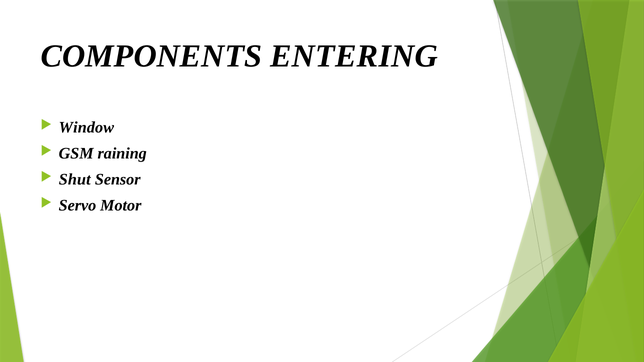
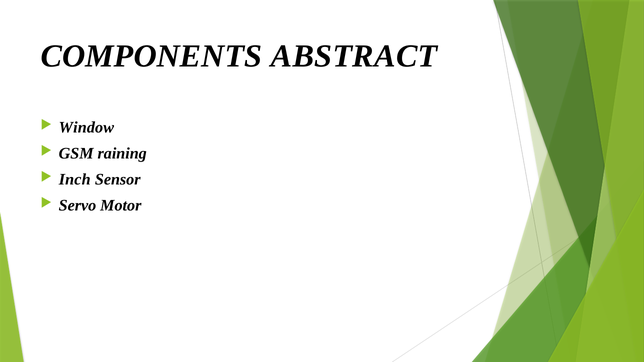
ENTERING: ENTERING -> ABSTRACT
Shut: Shut -> Inch
